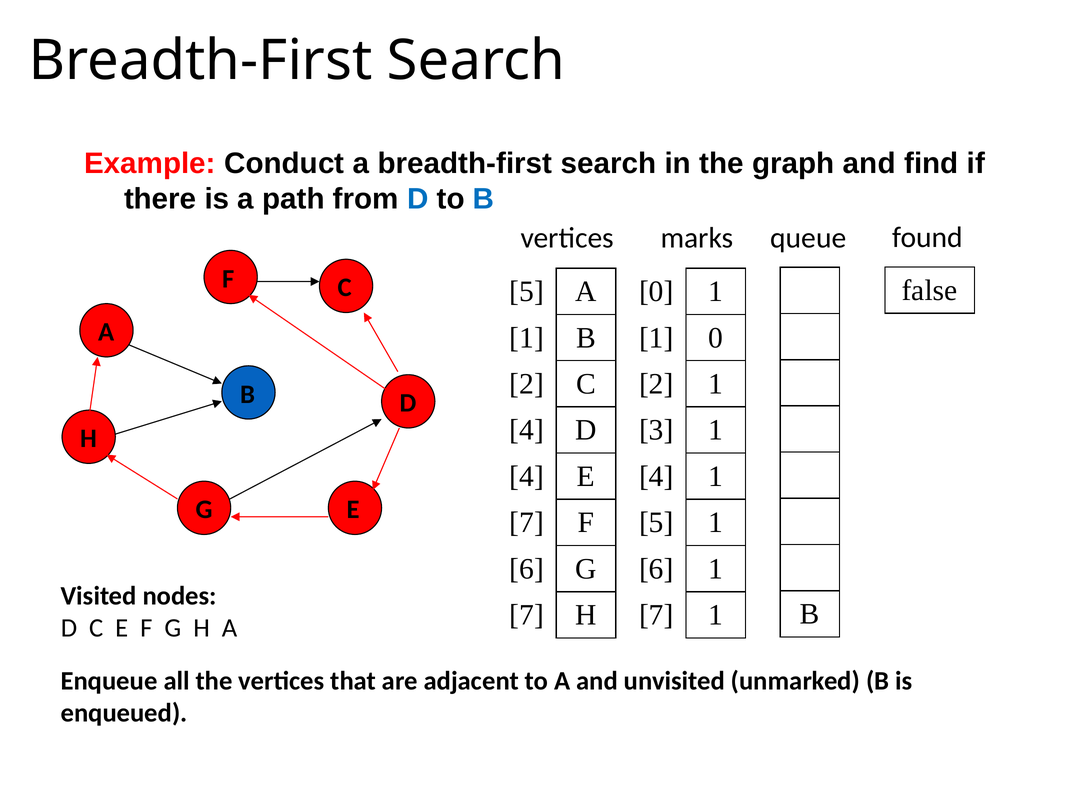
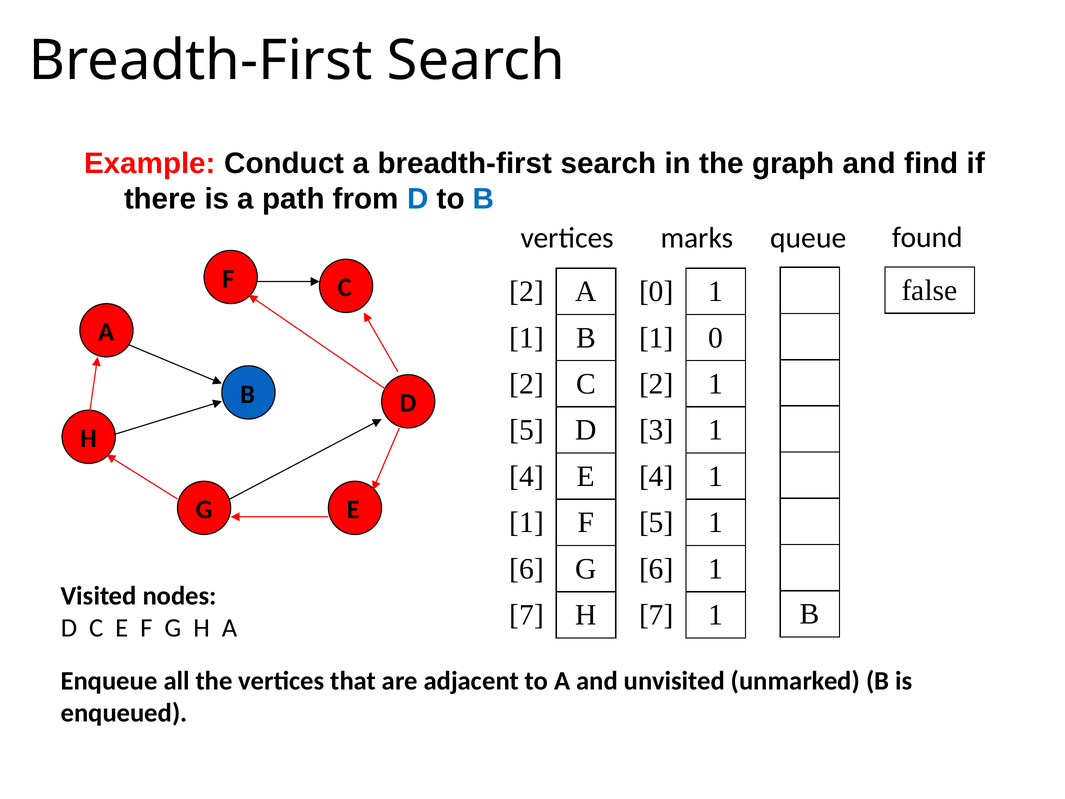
5 at (527, 291): 5 -> 2
4 at (527, 430): 4 -> 5
7 at (527, 522): 7 -> 1
